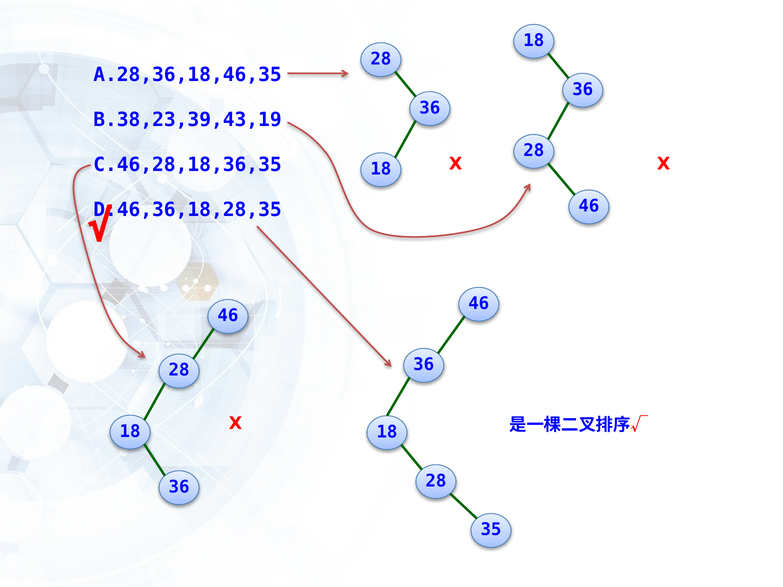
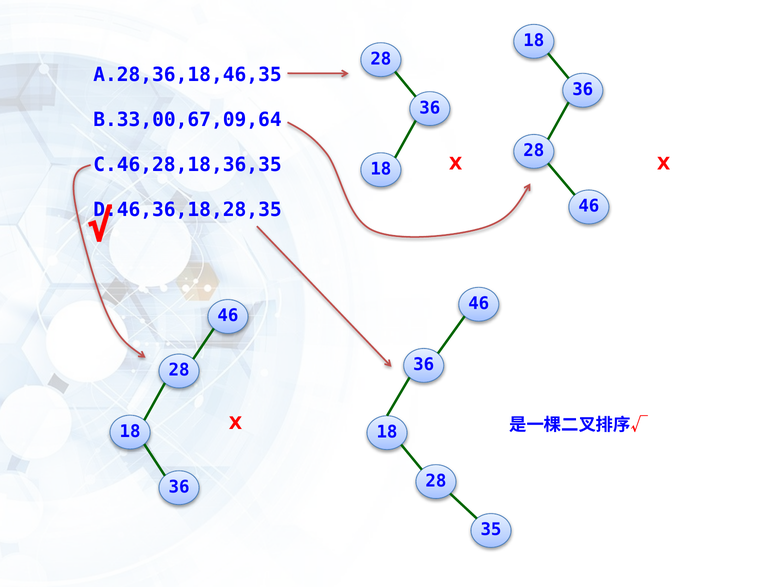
B.38,23,39,43,19: B.38,23,39,43,19 -> B.33,00,67,09,64
